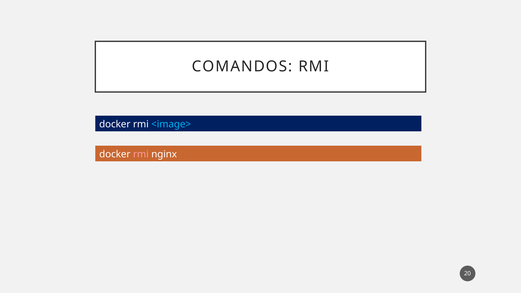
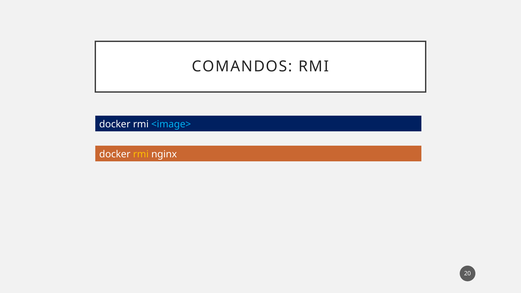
rmi at (141, 154) colour: pink -> yellow
